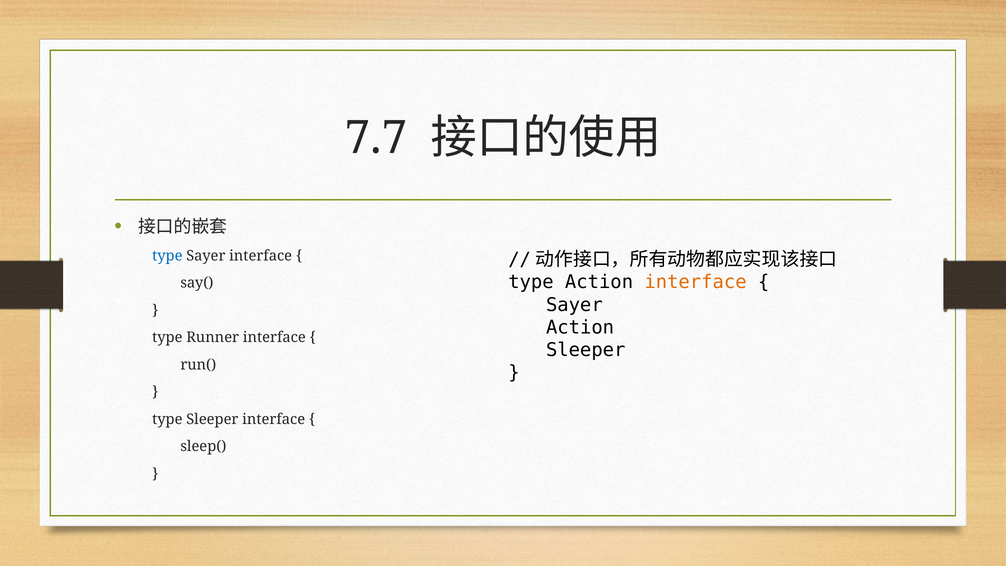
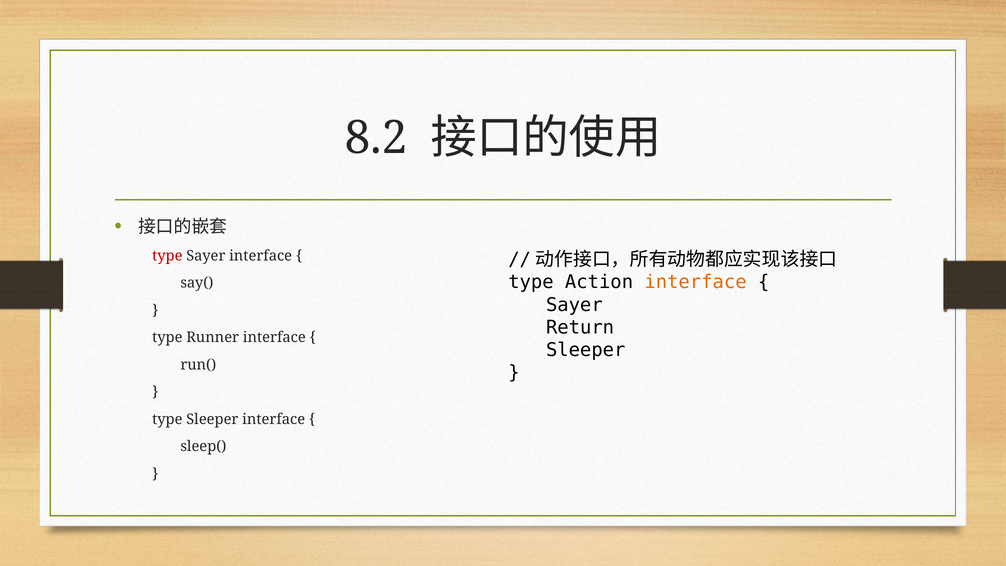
7.7: 7.7 -> 8.2
type at (167, 256) colour: blue -> red
Action at (580, 327): Action -> Return
